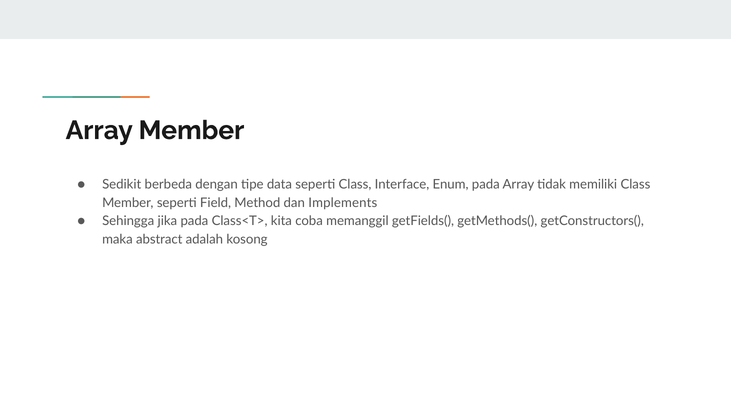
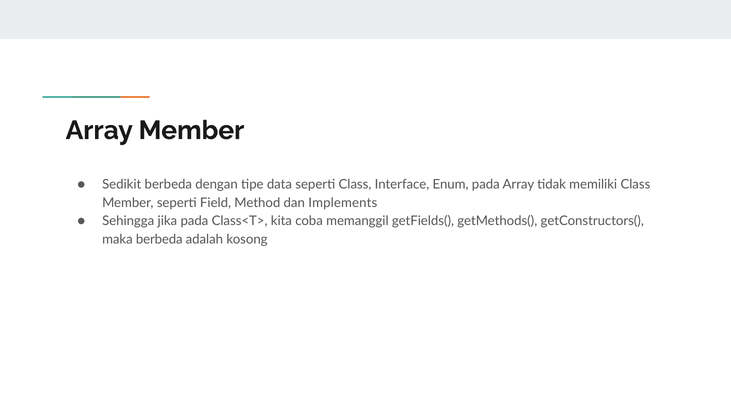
maka abstract: abstract -> berbeda
